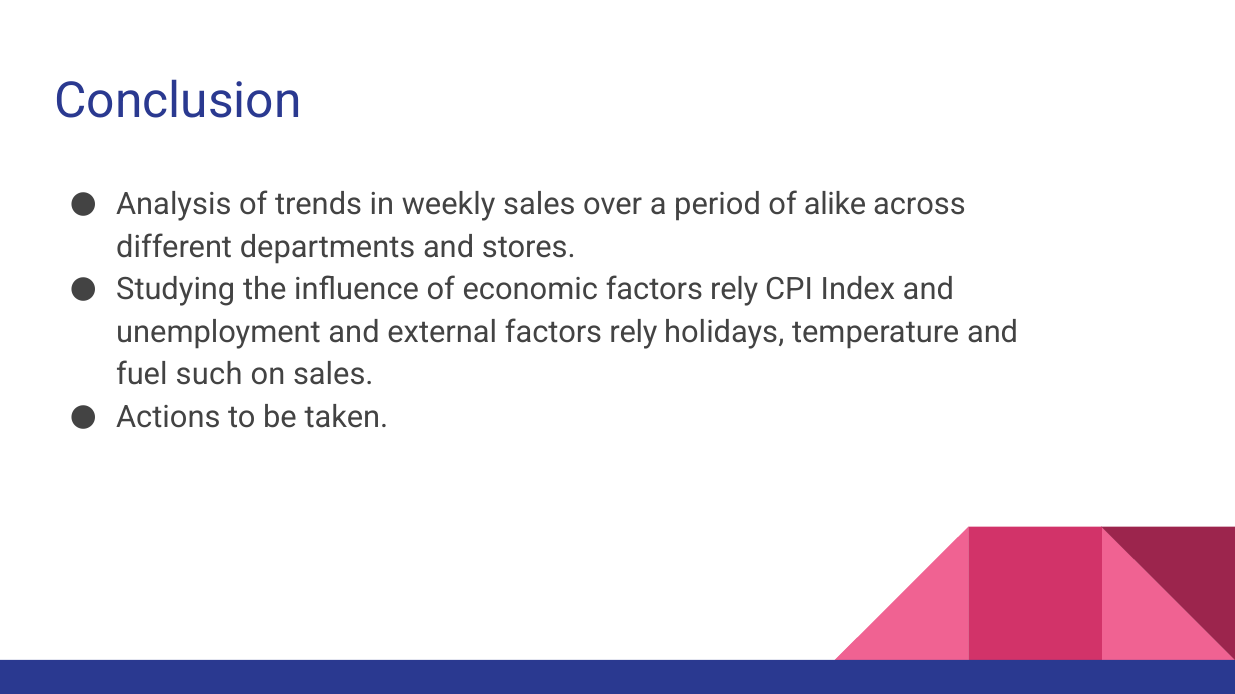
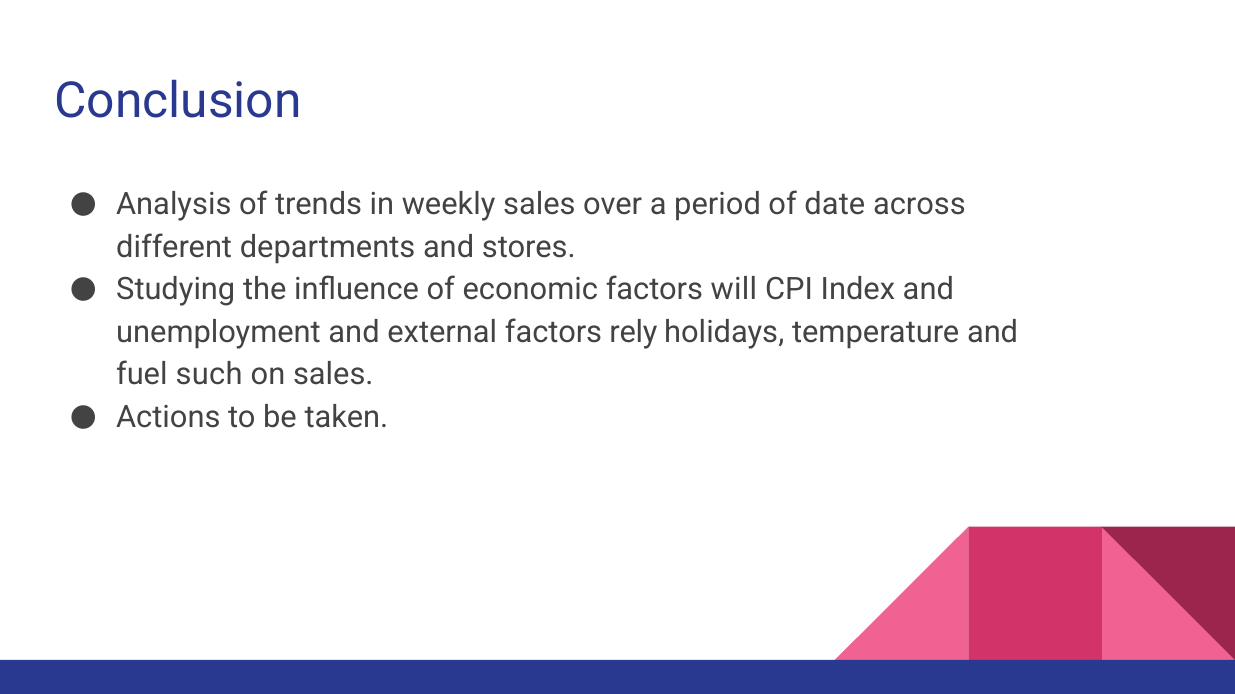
alike: alike -> date
economic factors rely: rely -> will
